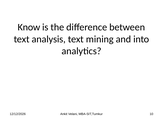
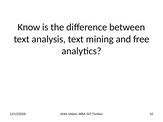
into: into -> free
